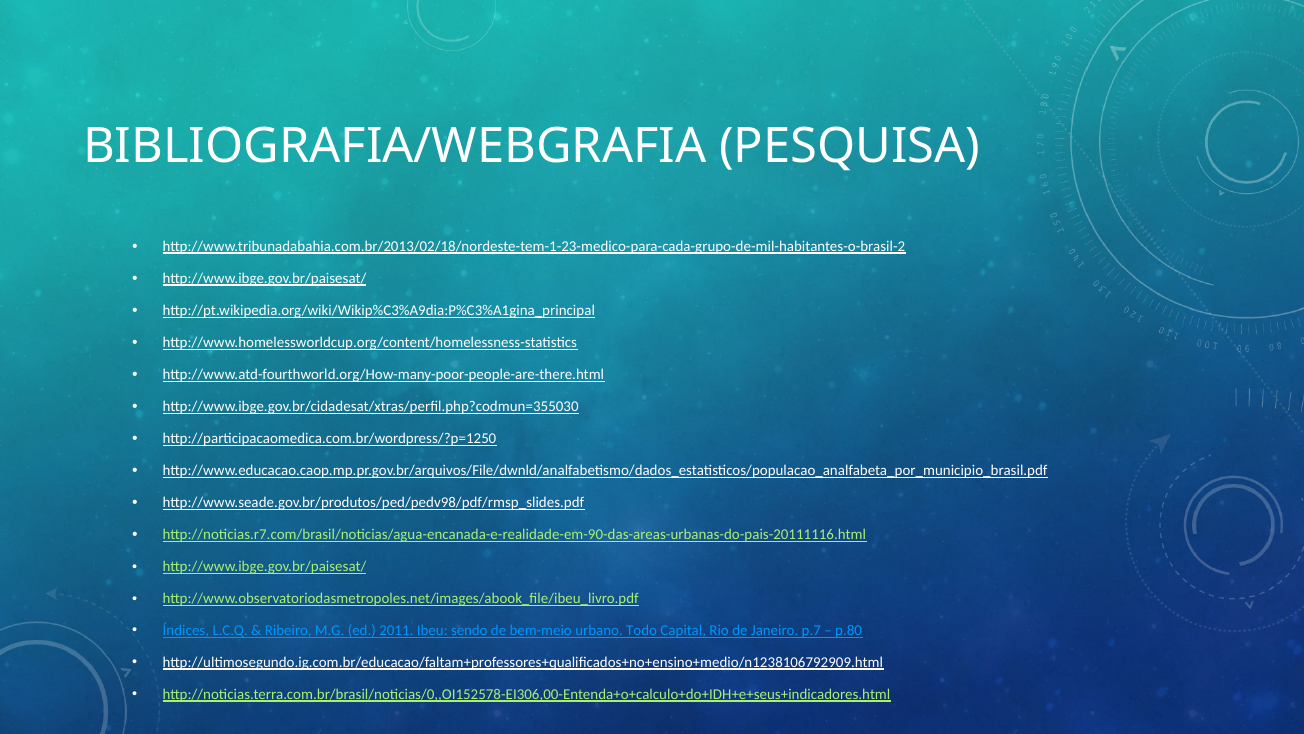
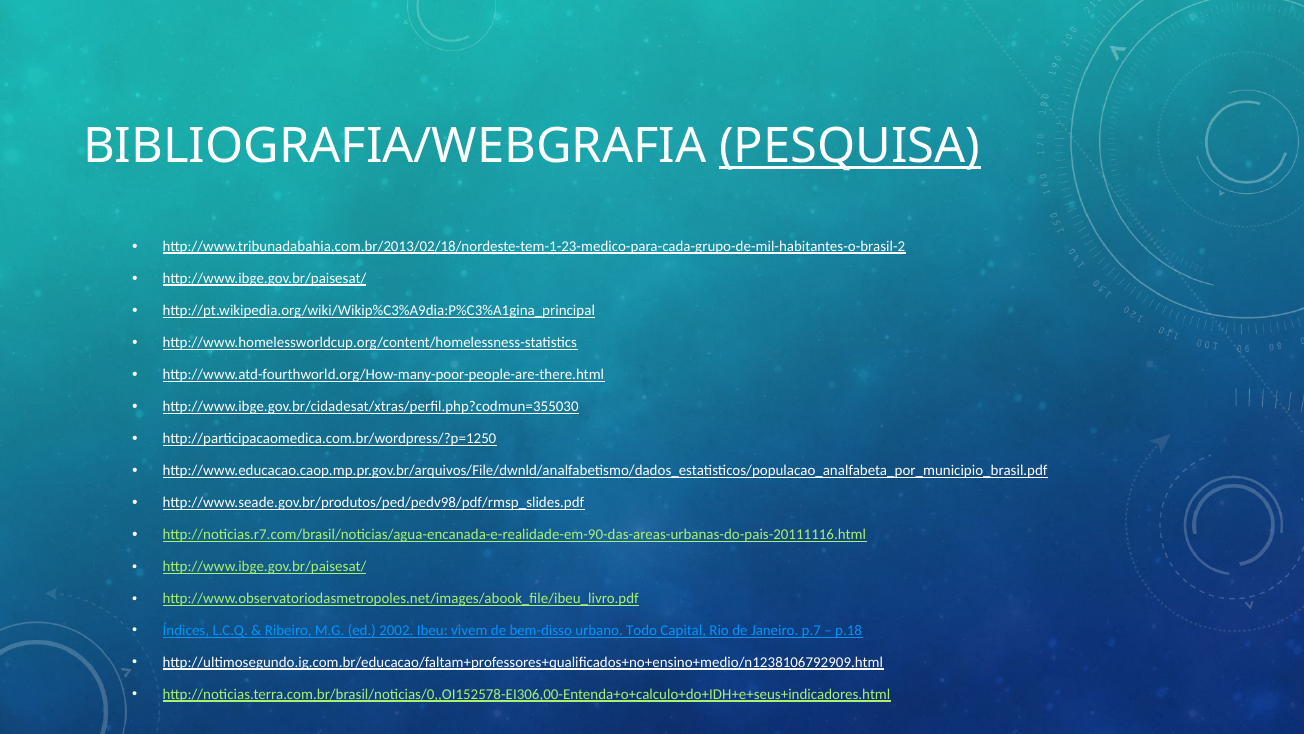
PESQUISA underline: none -> present
2011: 2011 -> 2002
sendo: sendo -> vivem
bem-meio: bem-meio -> bem-disso
p.80: p.80 -> p.18
